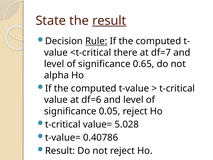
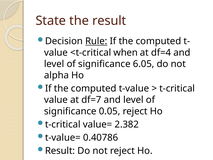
result at (109, 21) underline: present -> none
there: there -> when
df=7: df=7 -> df=4
0.65: 0.65 -> 6.05
df=6: df=6 -> df=7
5.028: 5.028 -> 2.382
